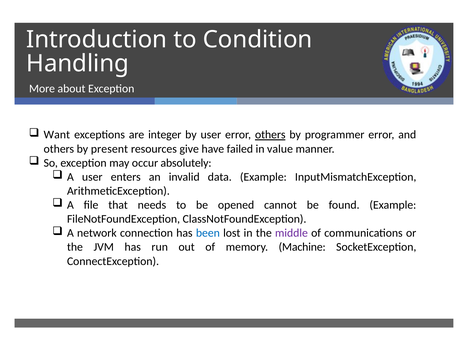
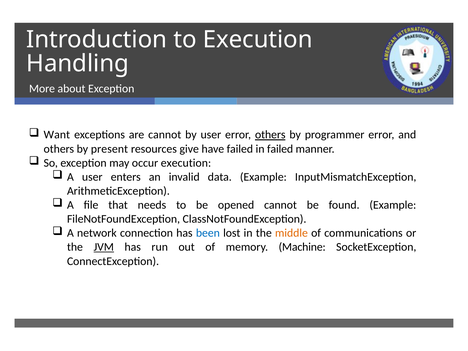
to Condition: Condition -> Execution
are integer: integer -> cannot
in value: value -> failed
occur absolutely: absolutely -> execution
middle colour: purple -> orange
JVM underline: none -> present
